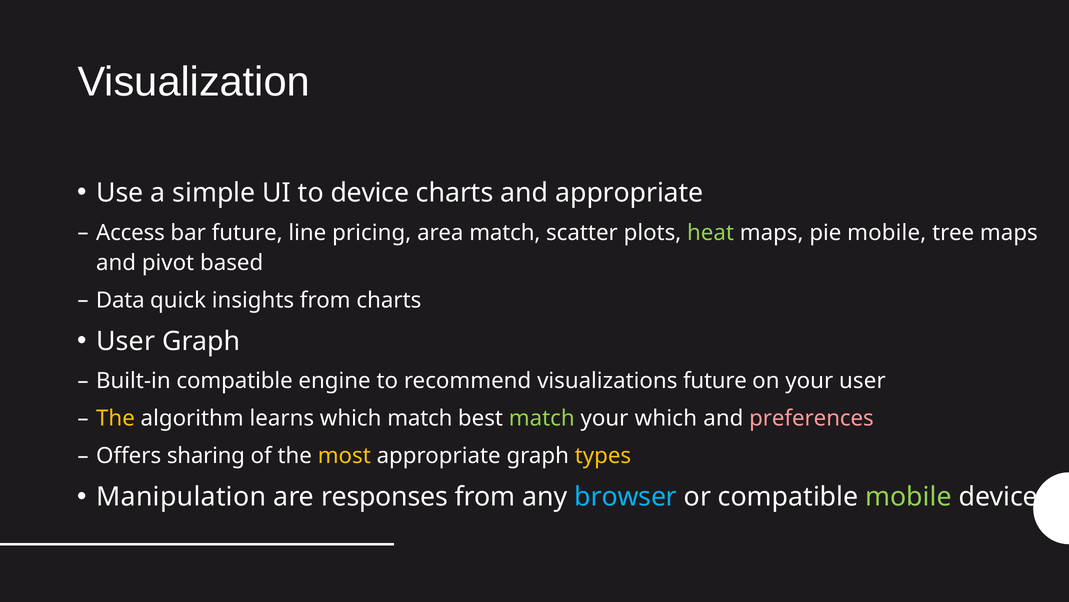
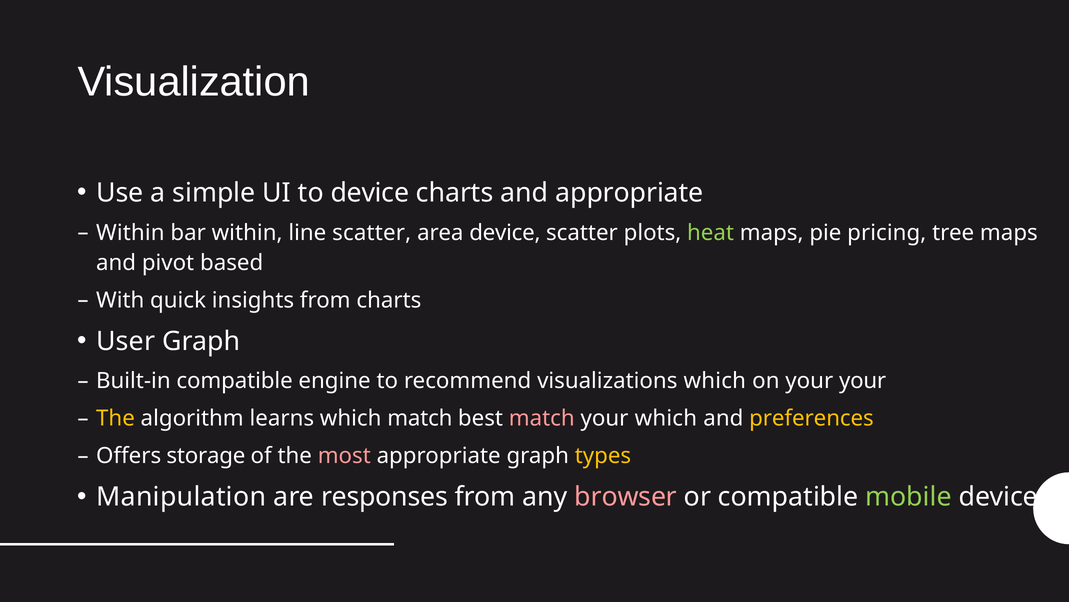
Access at (130, 232): Access -> Within
bar future: future -> within
line pricing: pricing -> scatter
area match: match -> device
pie mobile: mobile -> pricing
Data: Data -> With
visualizations future: future -> which
your user: user -> your
match at (542, 418) colour: light green -> pink
preferences colour: pink -> yellow
sharing: sharing -> storage
most colour: yellow -> pink
browser colour: light blue -> pink
